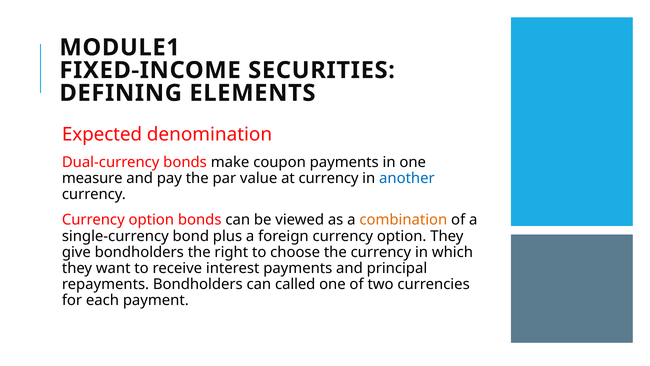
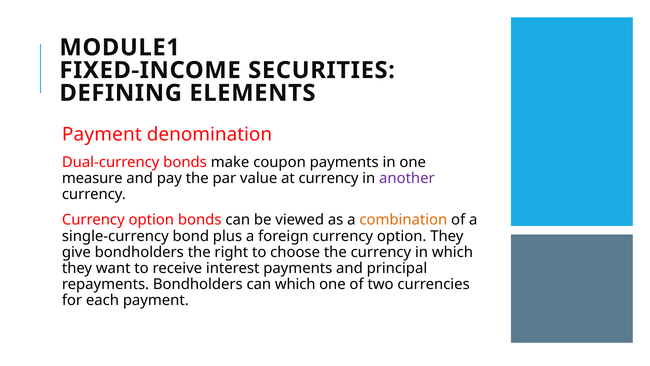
Expected at (102, 134): Expected -> Payment
another colour: blue -> purple
can called: called -> which
